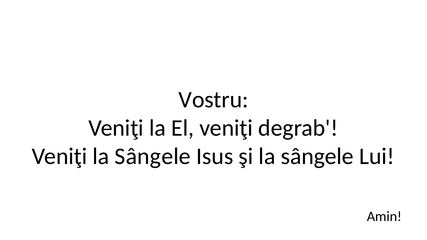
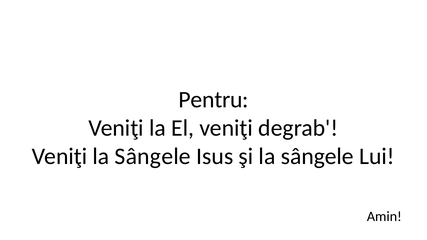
Vostru: Vostru -> Pentru
